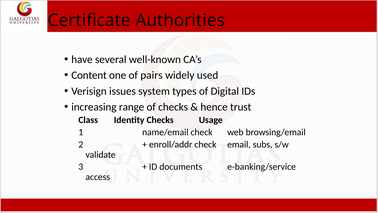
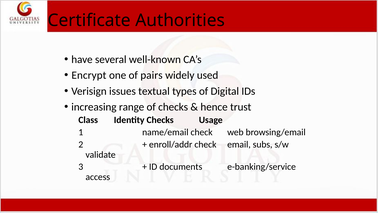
Content: Content -> Encrypt
system: system -> textual
